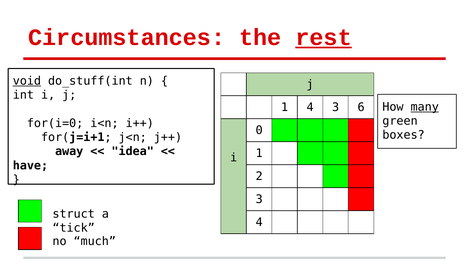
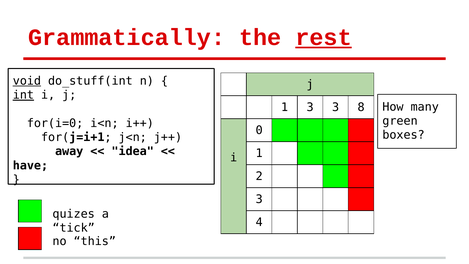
Circumstances: Circumstances -> Grammatically
int underline: none -> present
many underline: present -> none
1 4: 4 -> 3
6: 6 -> 8
struct: struct -> quizes
much: much -> this
